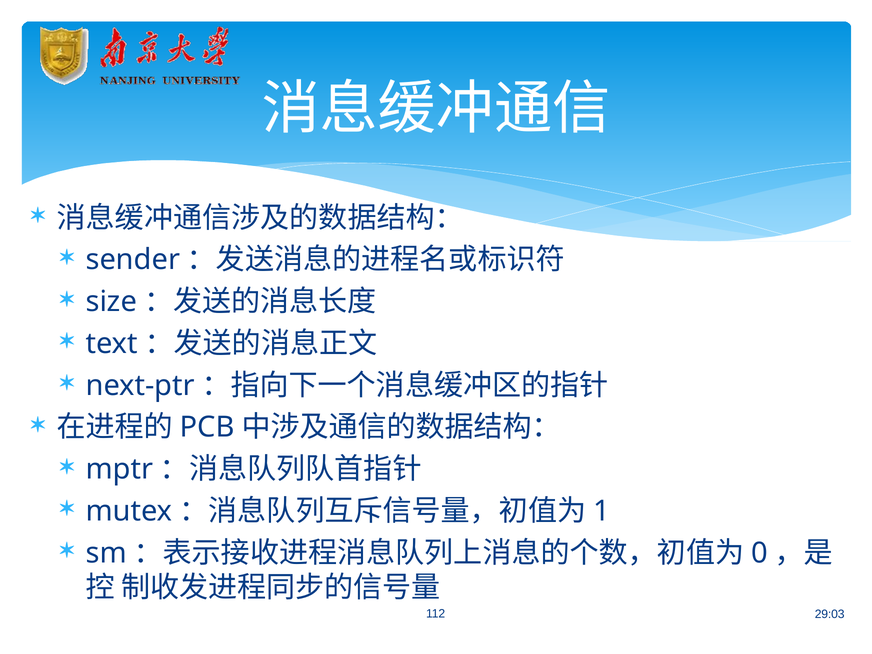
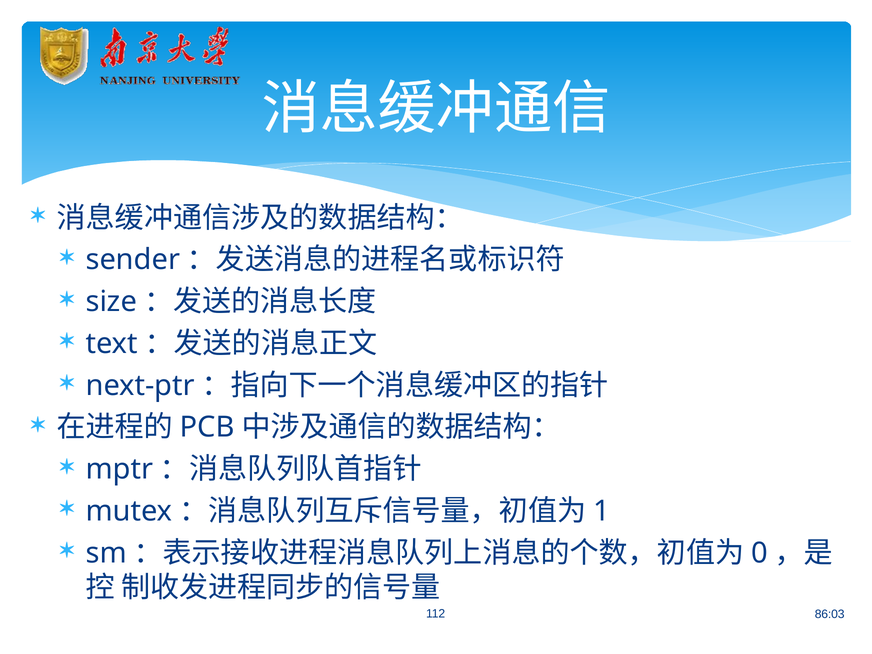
29:03: 29:03 -> 86:03
